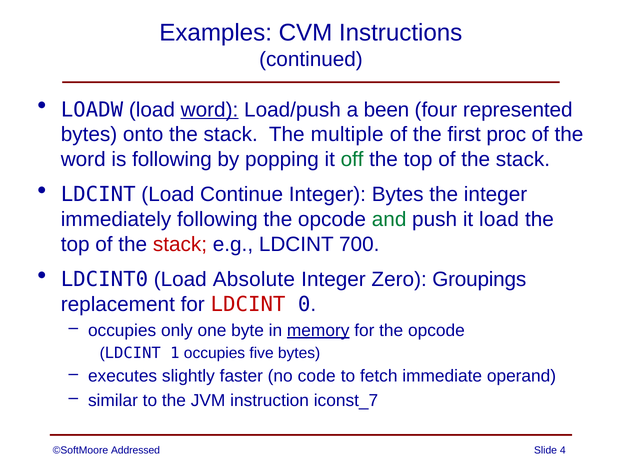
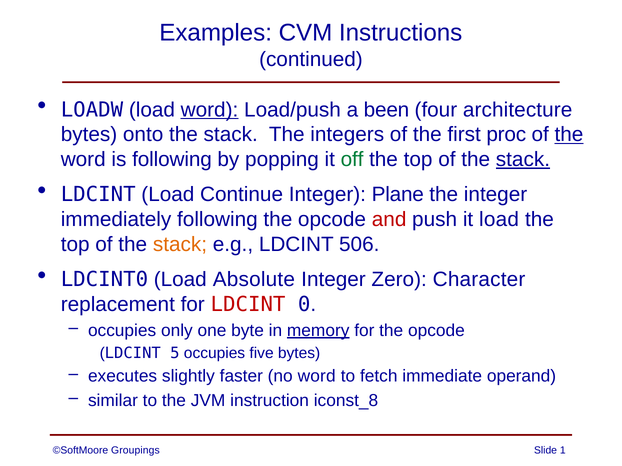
represented: represented -> architecture
multiple: multiple -> integers
the at (569, 135) underline: none -> present
stack at (523, 160) underline: none -> present
Integer Bytes: Bytes -> Plane
and colour: green -> red
stack at (180, 245) colour: red -> orange
700: 700 -> 506
Groupings: Groupings -> Character
1: 1 -> 5
no code: code -> word
iconst_7: iconst_7 -> iconst_8
Addressed: Addressed -> Groupings
4: 4 -> 1
